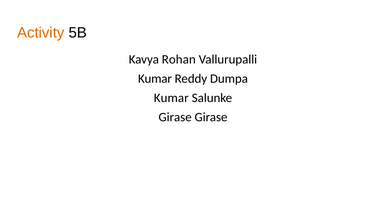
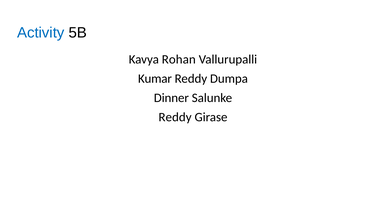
Activity colour: orange -> blue
Kumar at (171, 98): Kumar -> Dinner
Girase at (175, 117): Girase -> Reddy
